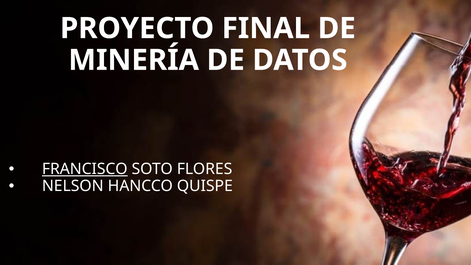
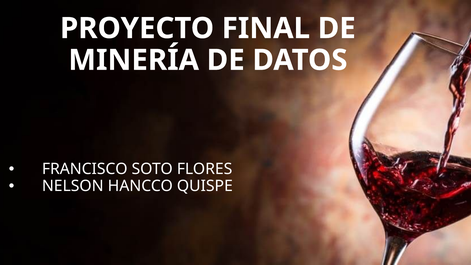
FRANCISCO underline: present -> none
